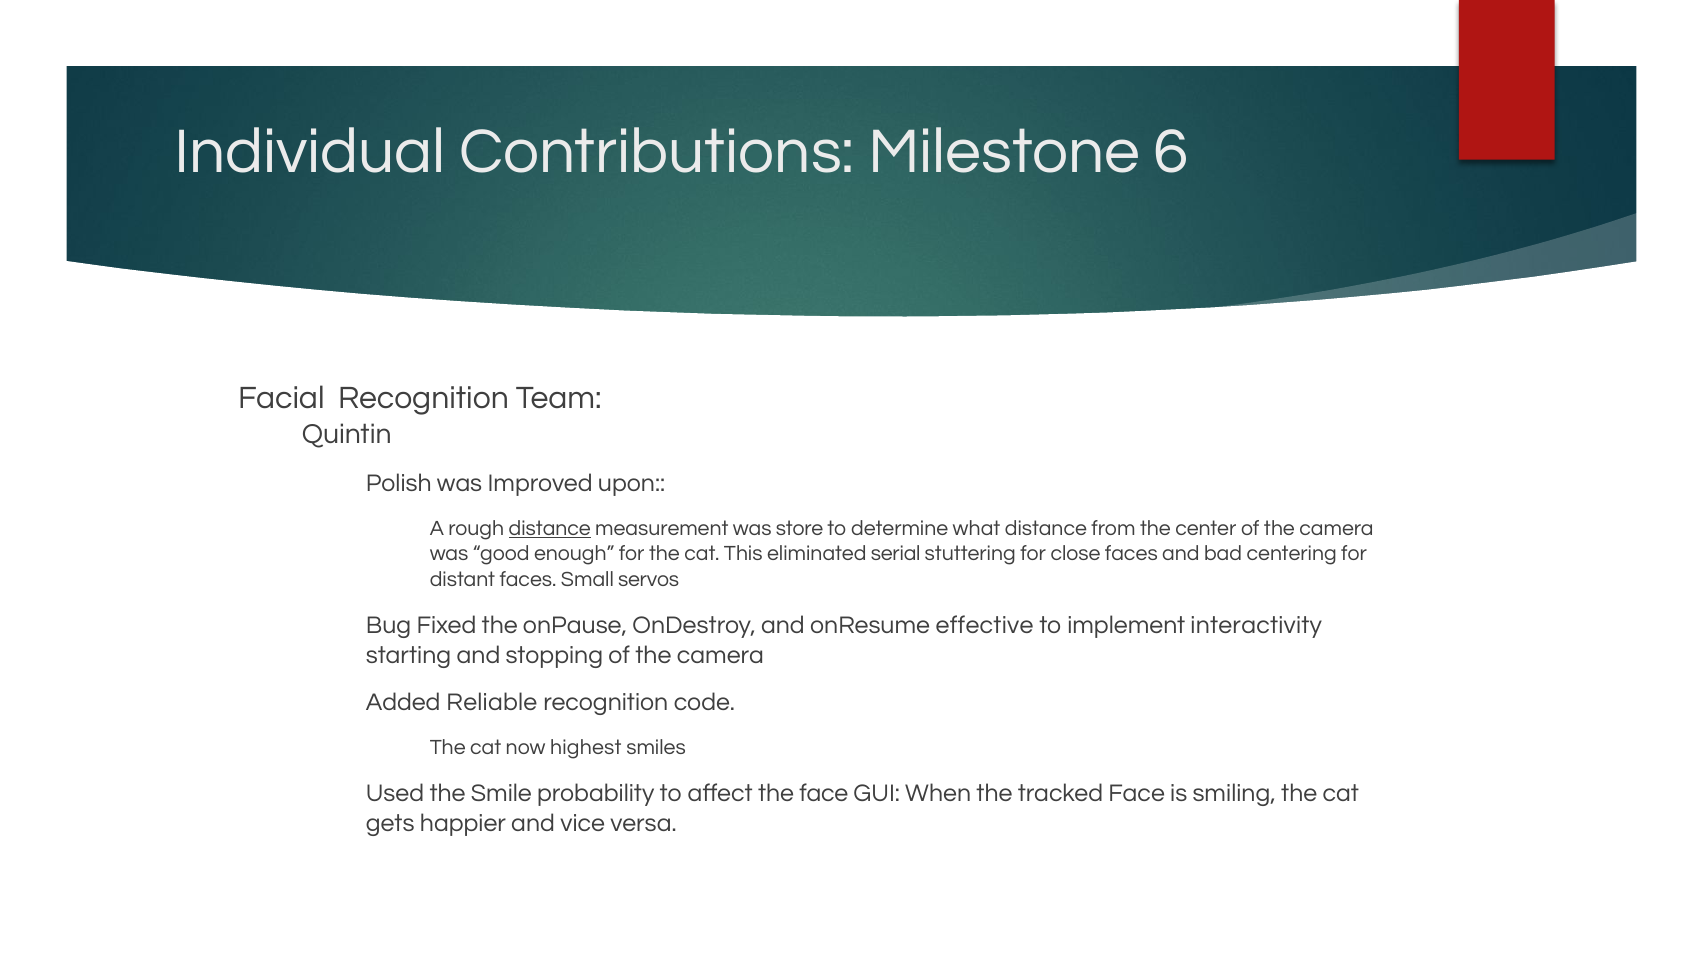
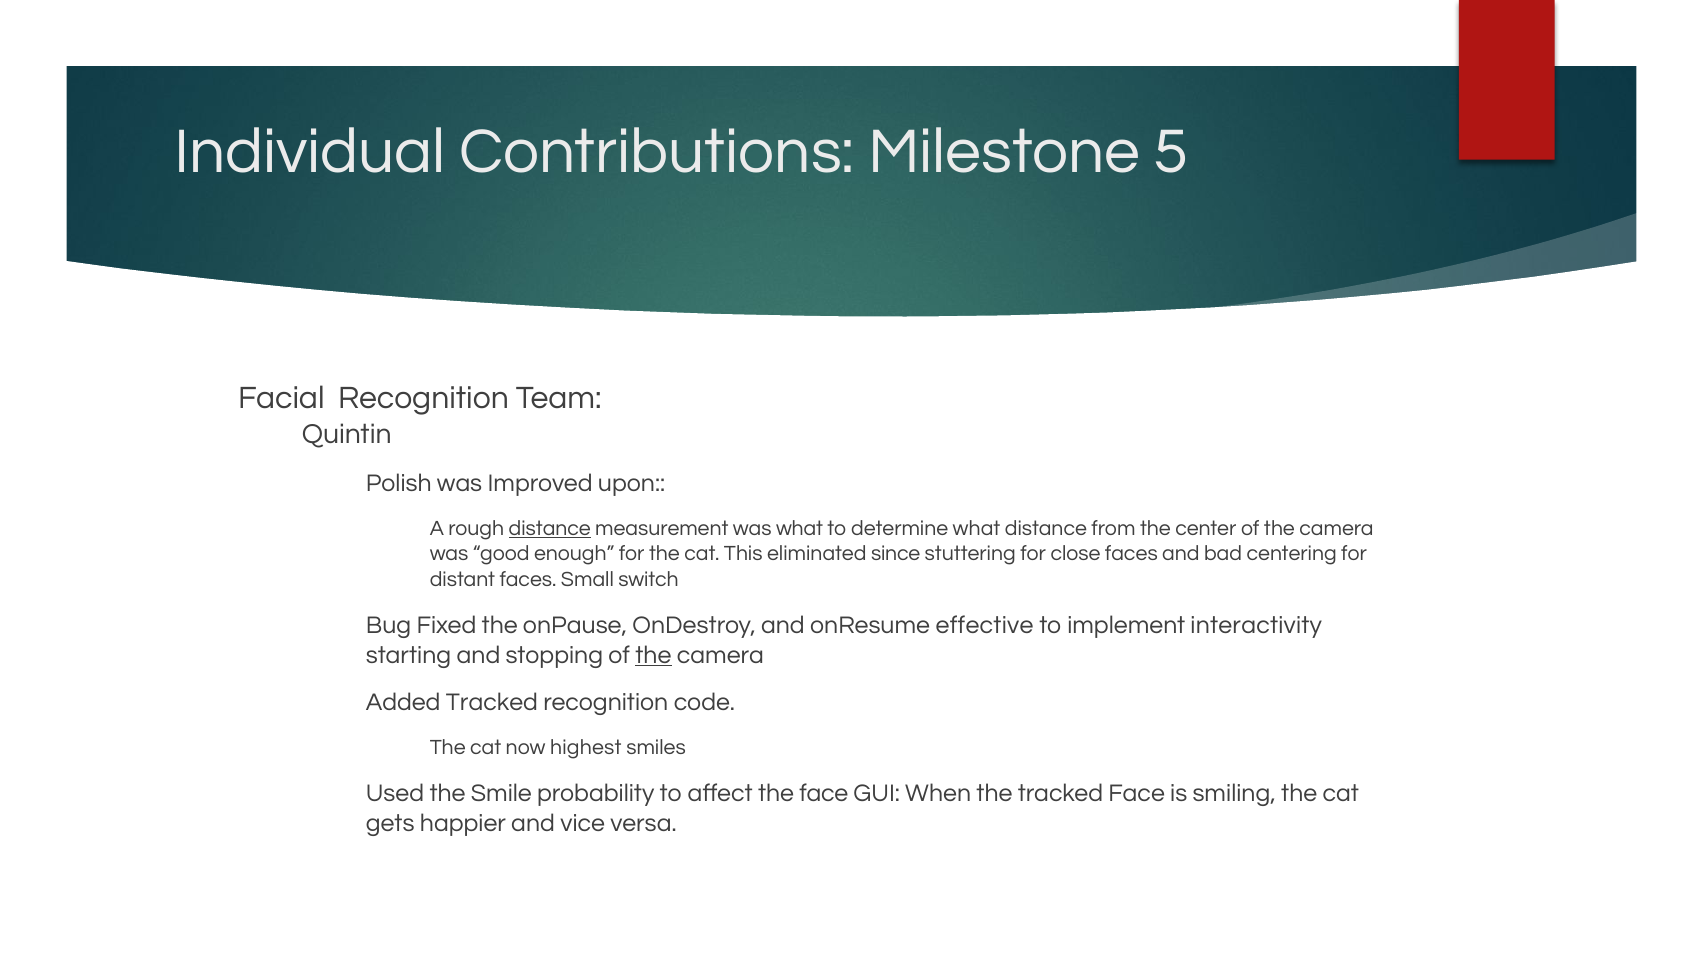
6: 6 -> 5
was store: store -> what
serial: serial -> since
servos: servos -> switch
the at (653, 655) underline: none -> present
Added Reliable: Reliable -> Tracked
